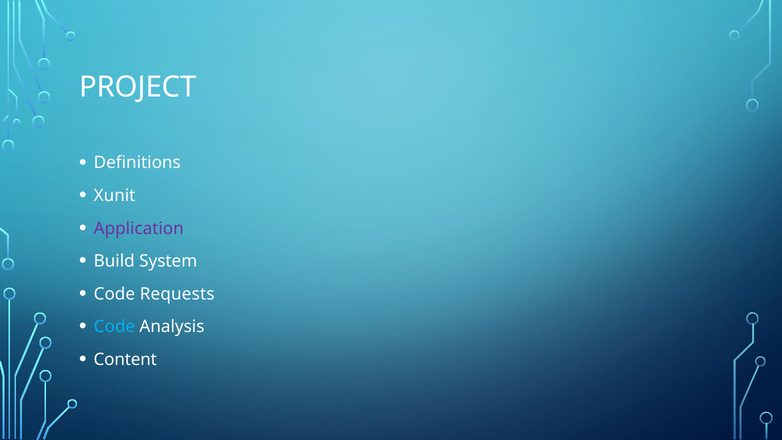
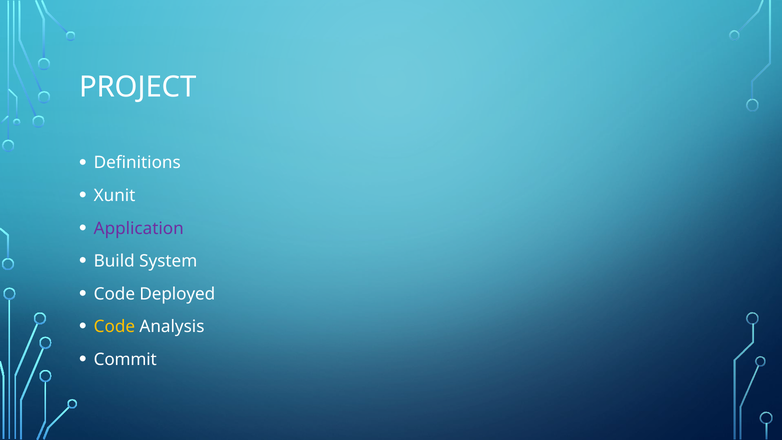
Requests: Requests -> Deployed
Code at (114, 327) colour: light blue -> yellow
Content: Content -> Commit
